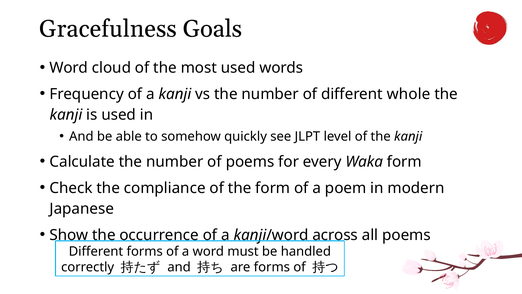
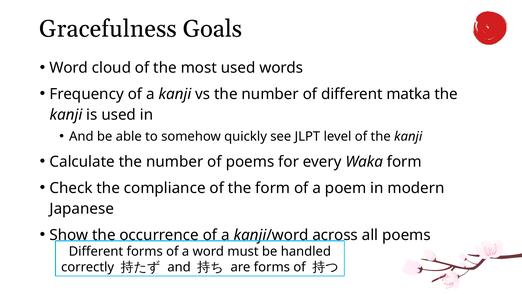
whole: whole -> matka
